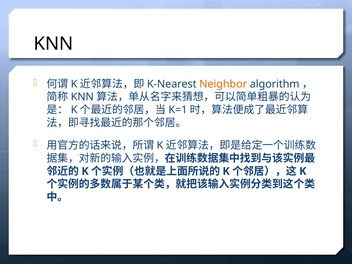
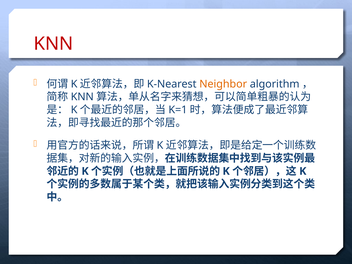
KNN at (53, 44) colour: black -> red
